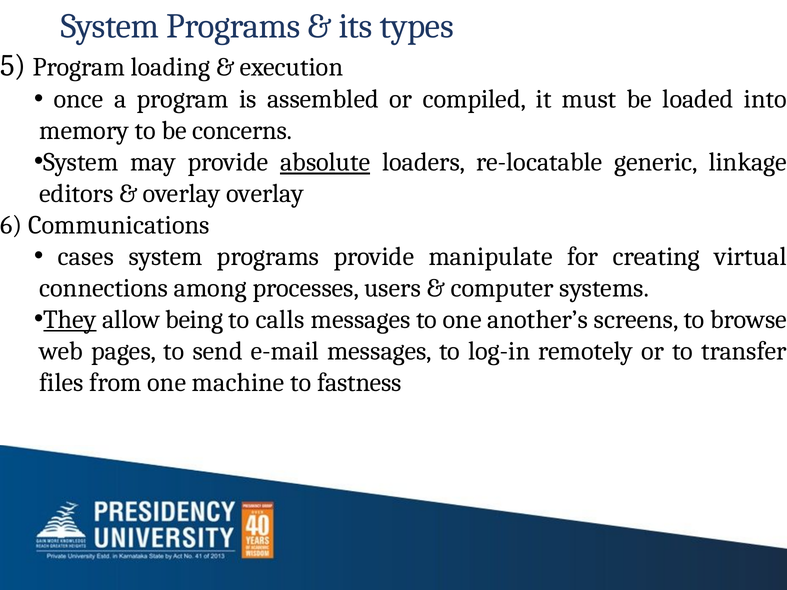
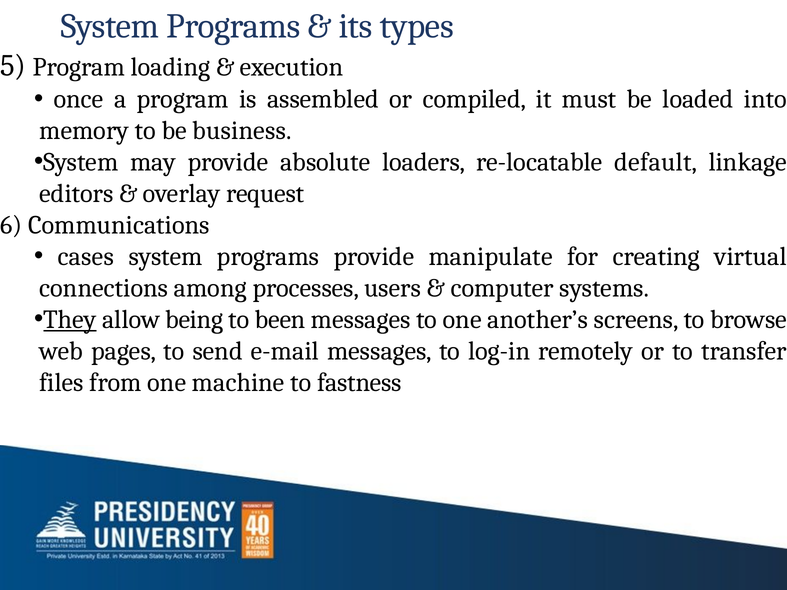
concerns: concerns -> business
absolute underline: present -> none
generic: generic -> default
overlay overlay: overlay -> request
calls: calls -> been
